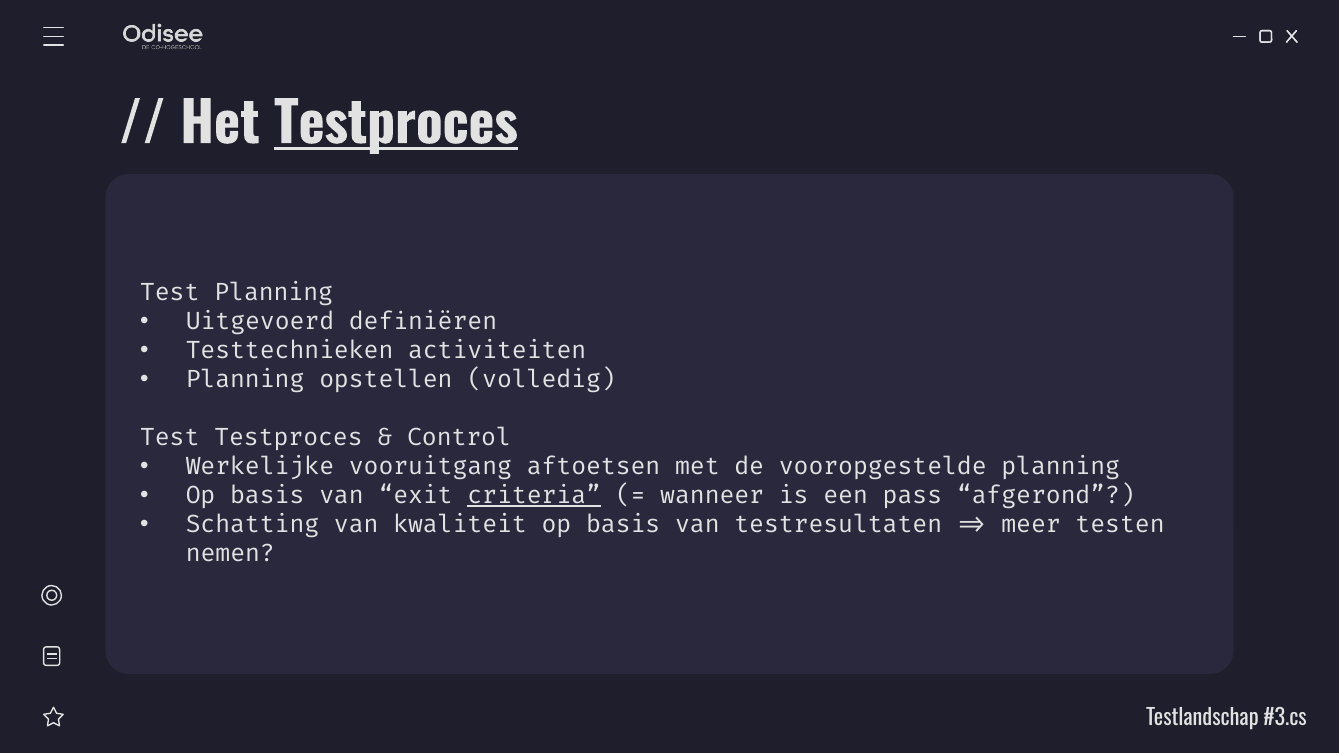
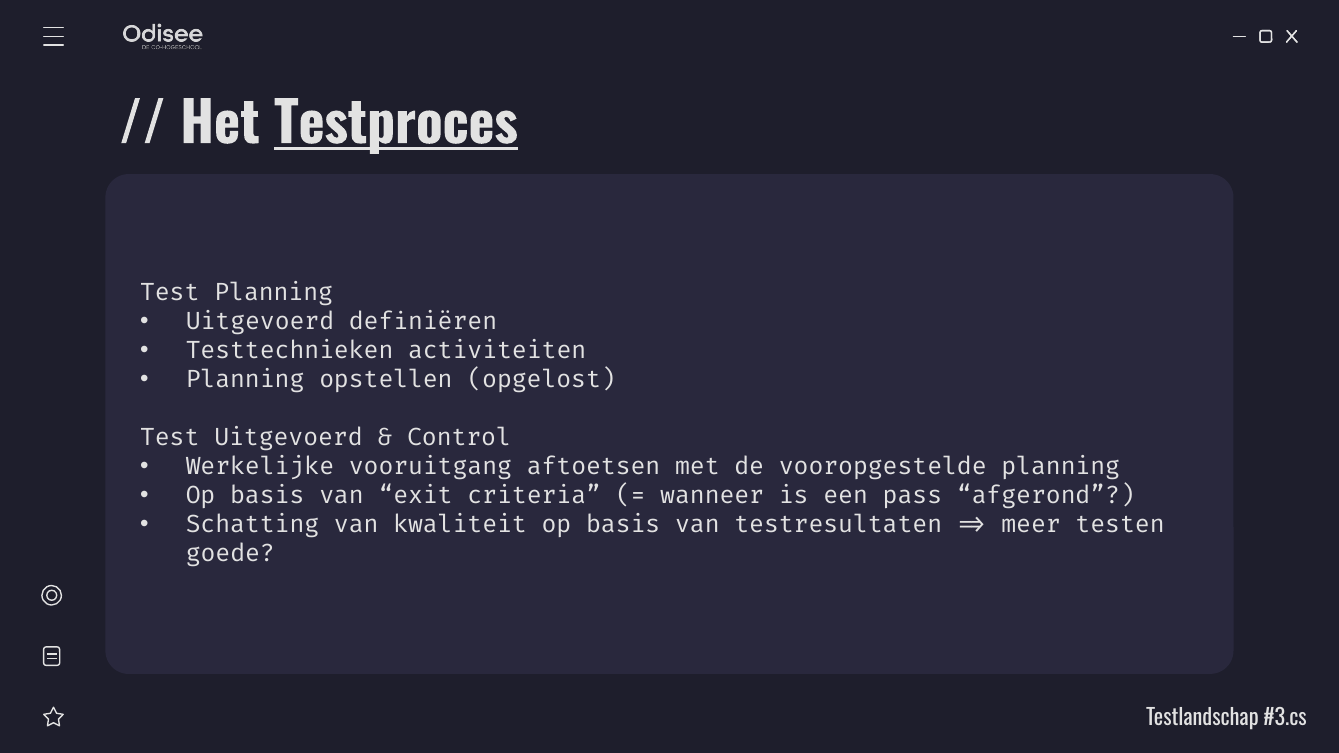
volledig: volledig -> opgelost
Test Testproces: Testproces -> Uitgevoerd
criteria underline: present -> none
nemen: nemen -> goede
